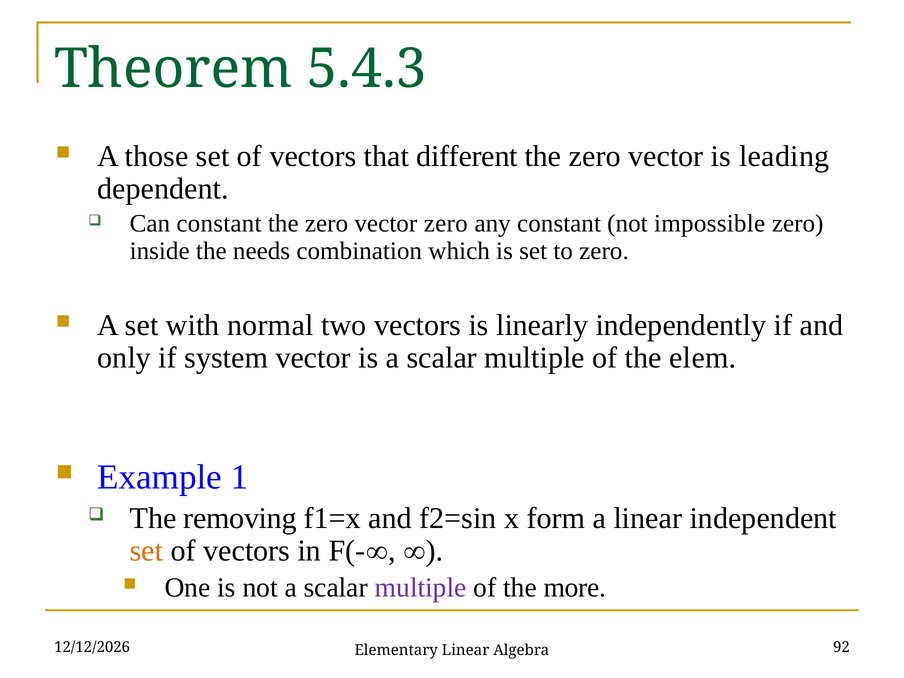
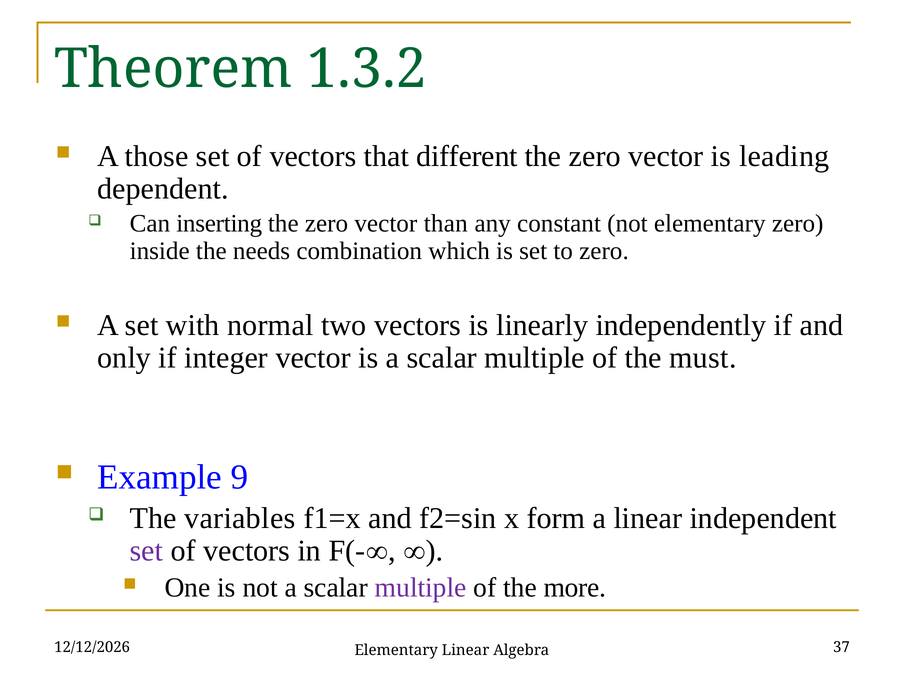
5.4.3: 5.4.3 -> 1.3.2
Can constant: constant -> inserting
vector zero: zero -> than
not impossible: impossible -> elementary
system: system -> integer
elem: elem -> must
1: 1 -> 9
removing: removing -> variables
set at (146, 551) colour: orange -> purple
92: 92 -> 37
